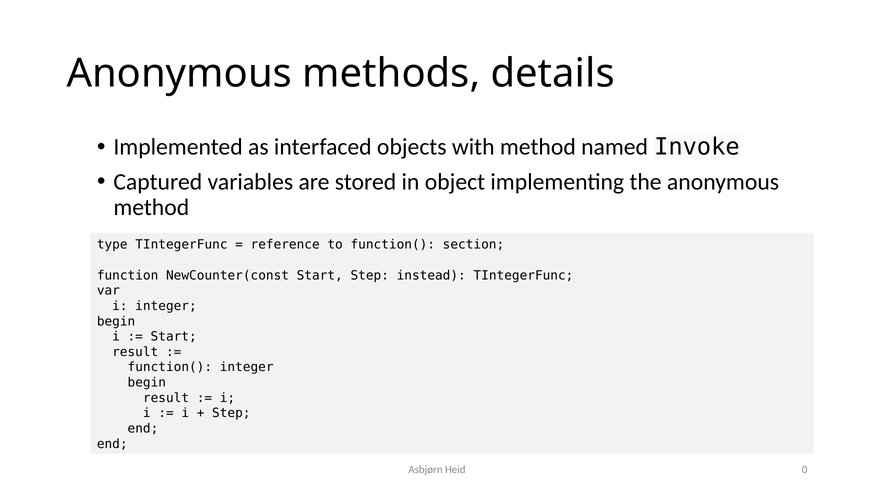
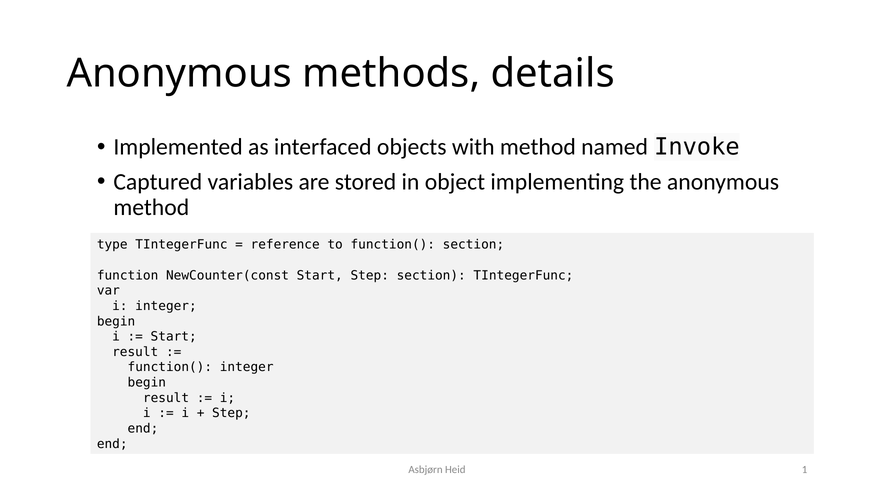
Step instead: instead -> section
0: 0 -> 1
